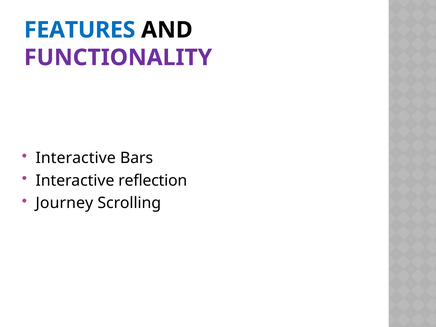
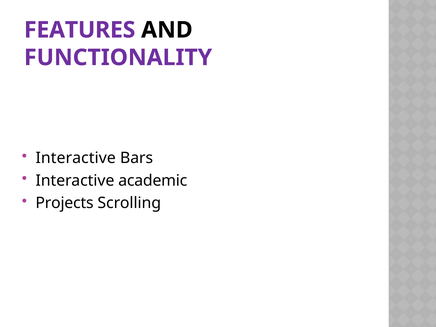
FEATURES colour: blue -> purple
reflection: reflection -> academic
Journey: Journey -> Projects
